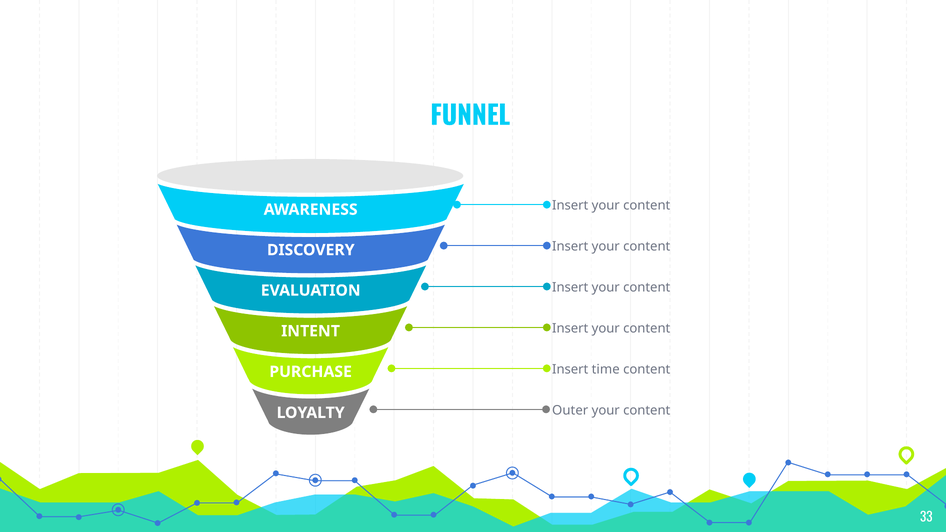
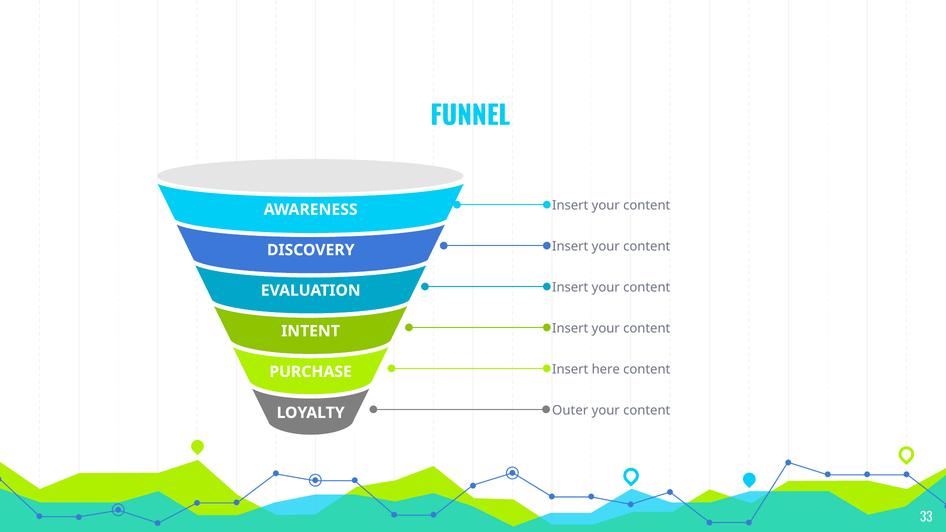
time: time -> here
